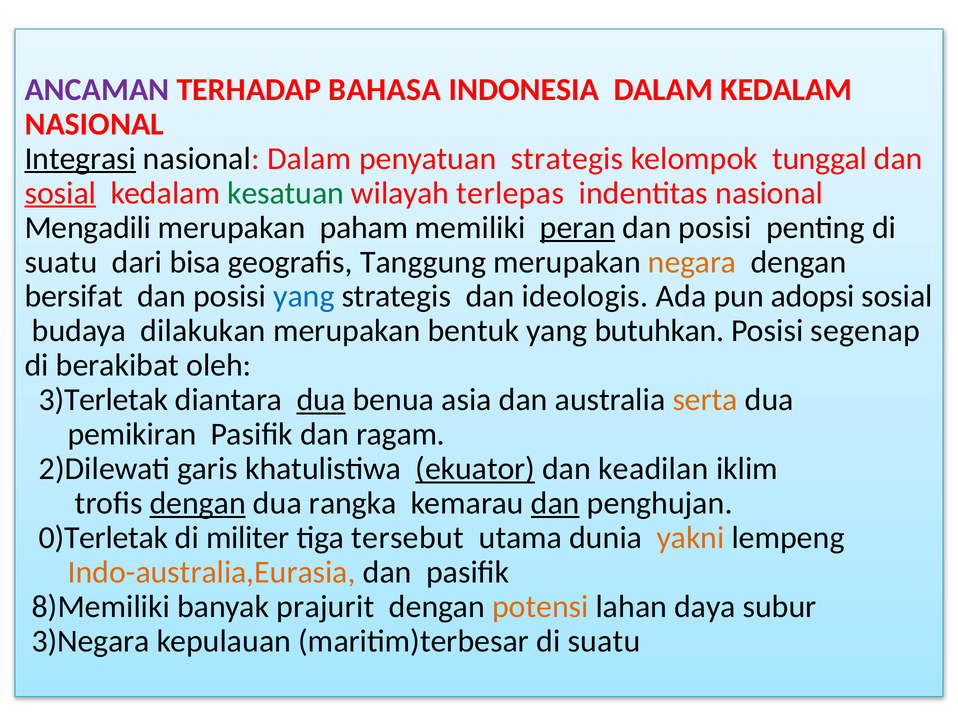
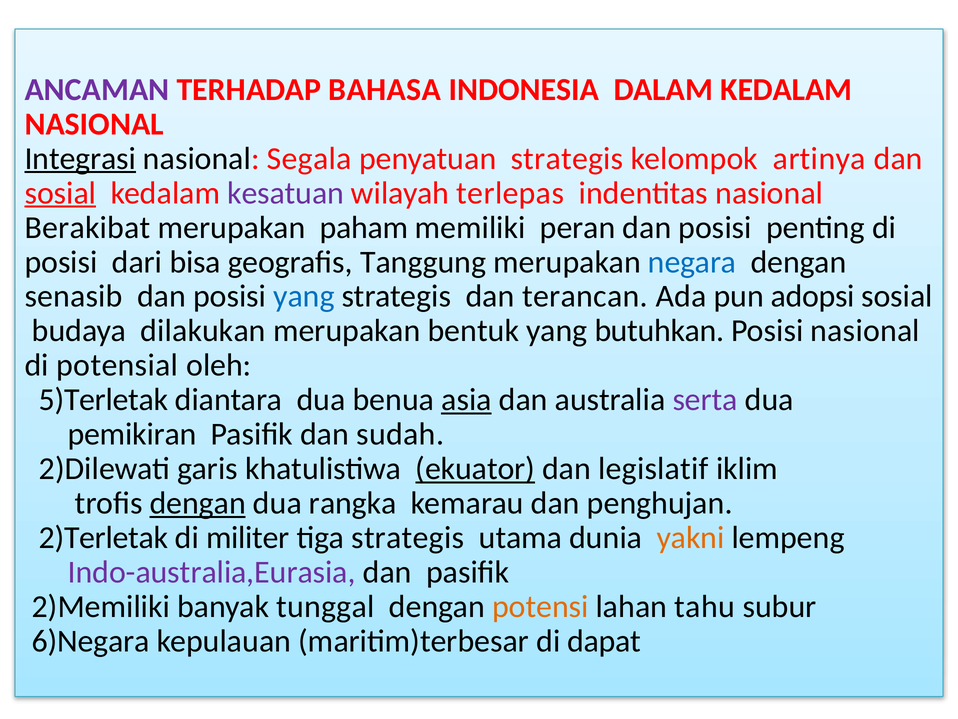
nasional Dalam: Dalam -> Segala
tunggal: tunggal -> artinya
kesatuan colour: green -> purple
Mengadili: Mengadili -> Berakibat
peran underline: present -> none
suatu at (61, 262): suatu -> posisi
negara colour: orange -> blue
bersifat: bersifat -> senasib
ideologis: ideologis -> terancan
Posisi segenap: segenap -> nasional
berakibat: berakibat -> potensial
3)Terletak: 3)Terletak -> 5)Terletak
dua at (321, 400) underline: present -> none
asia underline: none -> present
serta colour: orange -> purple
ragam: ragam -> sudah
keadilan: keadilan -> legislatif
dan at (555, 503) underline: present -> none
0)Terletak: 0)Terletak -> 2)Terletak
tiga tersebut: tersebut -> strategis
Indo-australia,Eurasia colour: orange -> purple
8)Memiliki: 8)Memiliki -> 2)Memiliki
prajurit: prajurit -> tunggal
daya: daya -> tahu
3)Negara: 3)Negara -> 6)Negara
maritim)terbesar di suatu: suatu -> dapat
